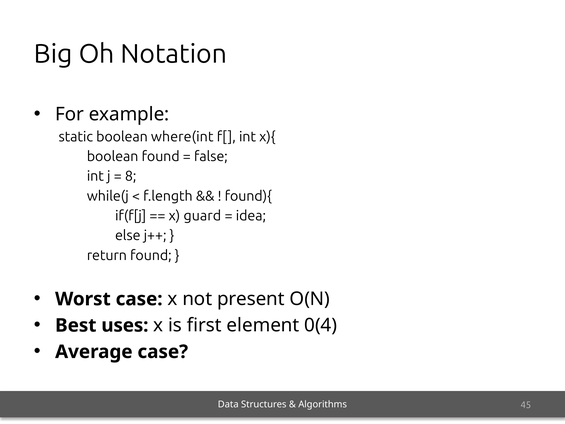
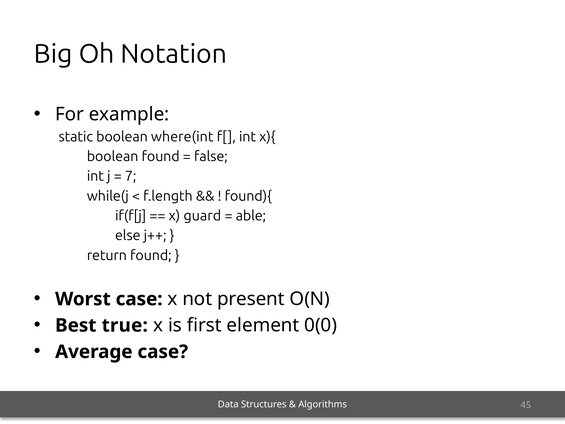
8: 8 -> 7
idea: idea -> able
uses: uses -> true
0(4: 0(4 -> 0(0
